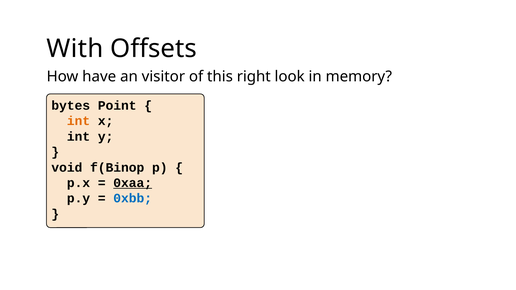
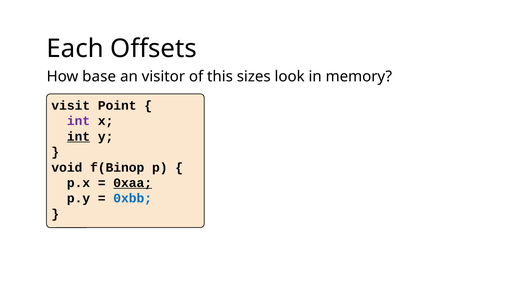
With: With -> Each
have: have -> base
right: right -> sizes
bytes: bytes -> visit
int at (78, 121) colour: orange -> purple
int at (78, 137) underline: none -> present
